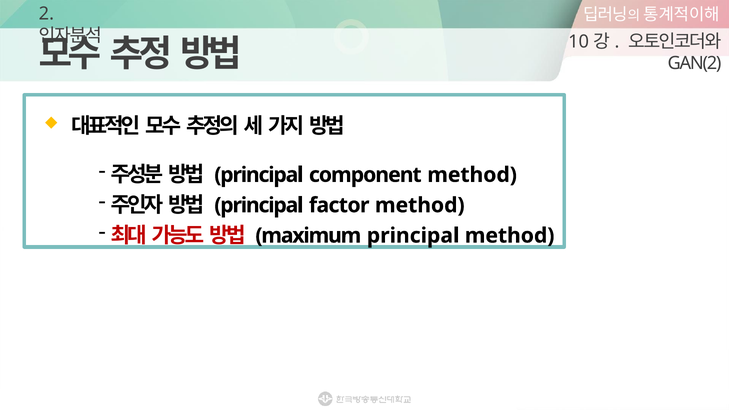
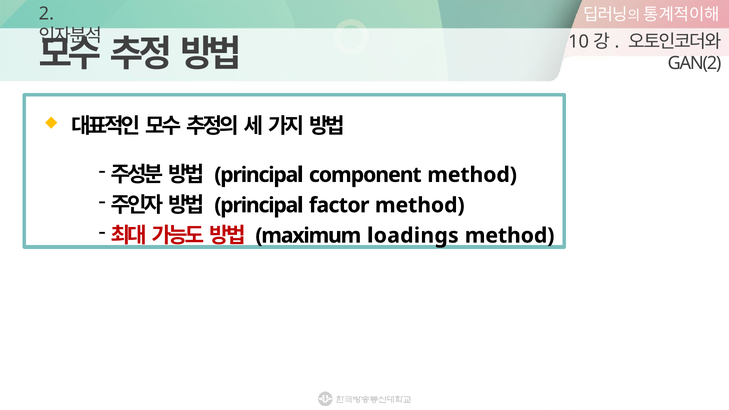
maximum principal: principal -> loadings
